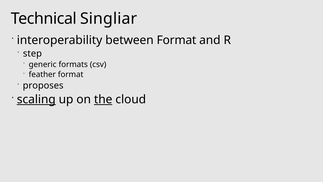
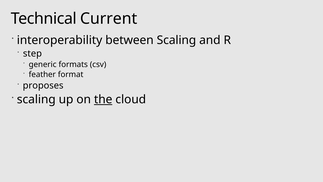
Singliar: Singliar -> Current
between Format: Format -> Scaling
scaling at (36, 99) underline: present -> none
